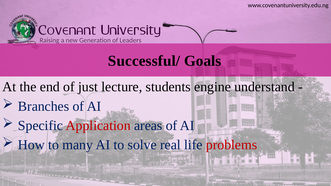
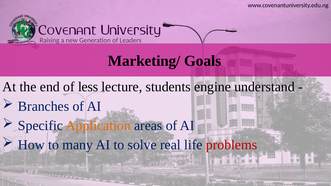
Successful/: Successful/ -> Marketing/
just: just -> less
Application colour: red -> orange
